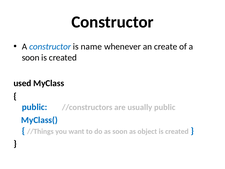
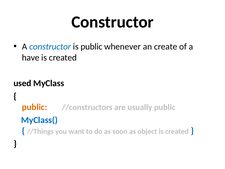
is name: name -> public
soon at (31, 57): soon -> have
public at (35, 107) colour: blue -> orange
